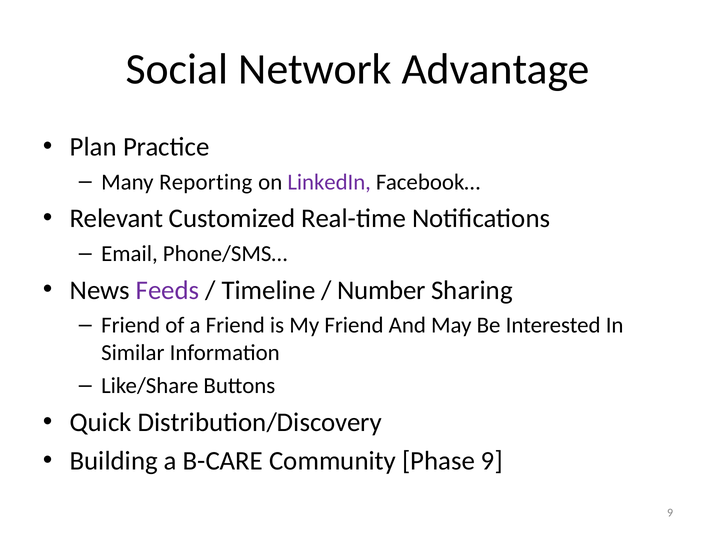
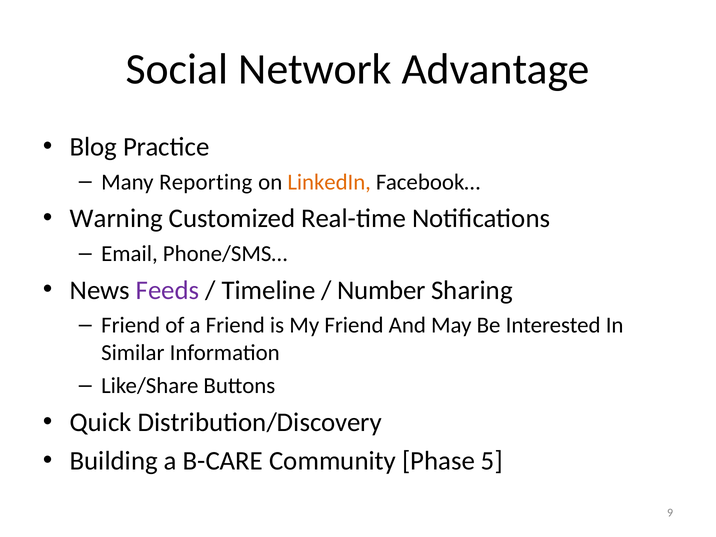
Plan: Plan -> Blog
LinkedIn colour: purple -> orange
Relevant: Relevant -> Warning
Phase 9: 9 -> 5
